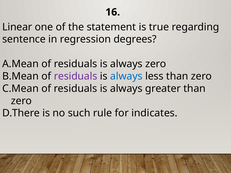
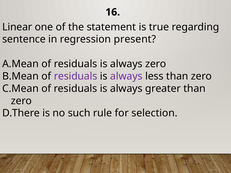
degrees: degrees -> present
always at (126, 76) colour: blue -> purple
indicates: indicates -> selection
